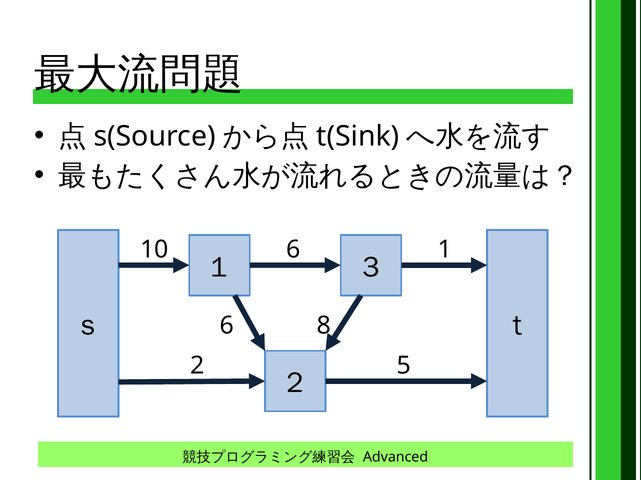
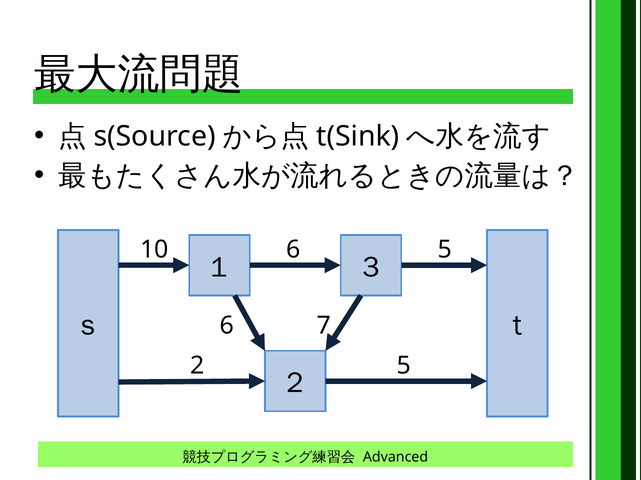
6 1: 1 -> 5
8: 8 -> 7
